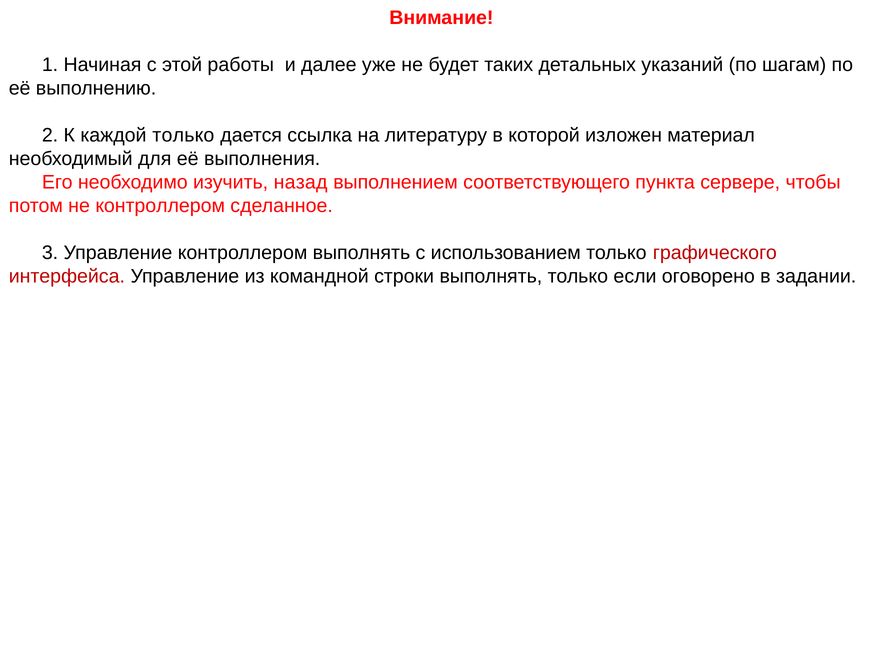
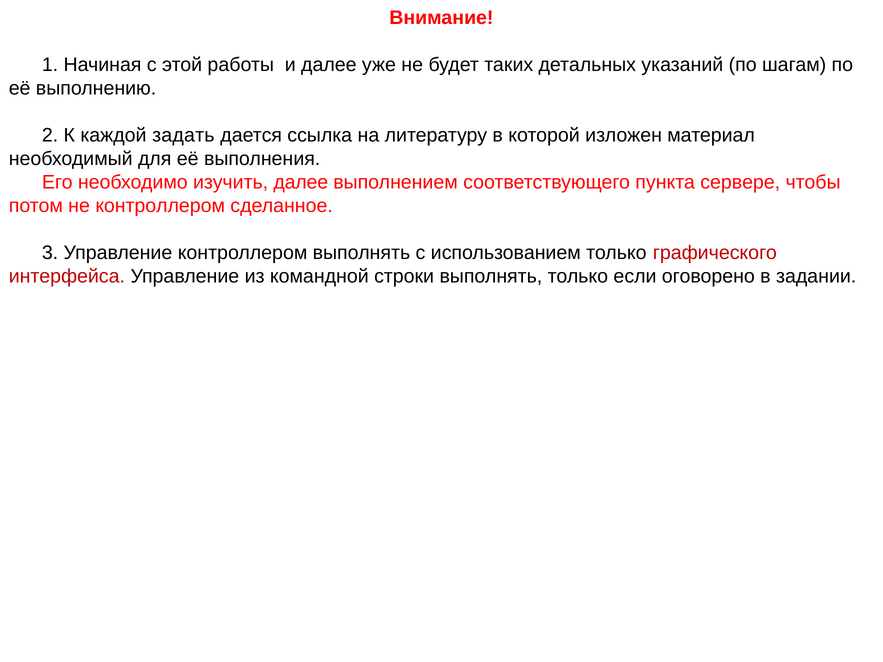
каждой только: только -> задать
изучить назад: назад -> далее
